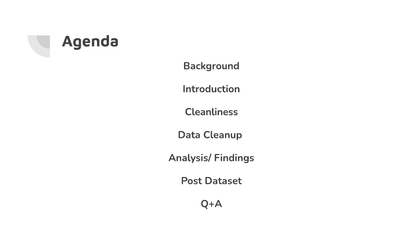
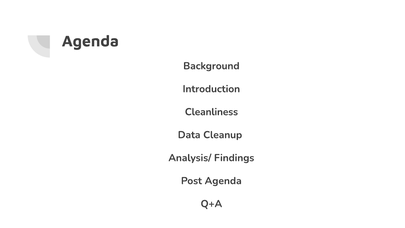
Post Dataset: Dataset -> Agenda
